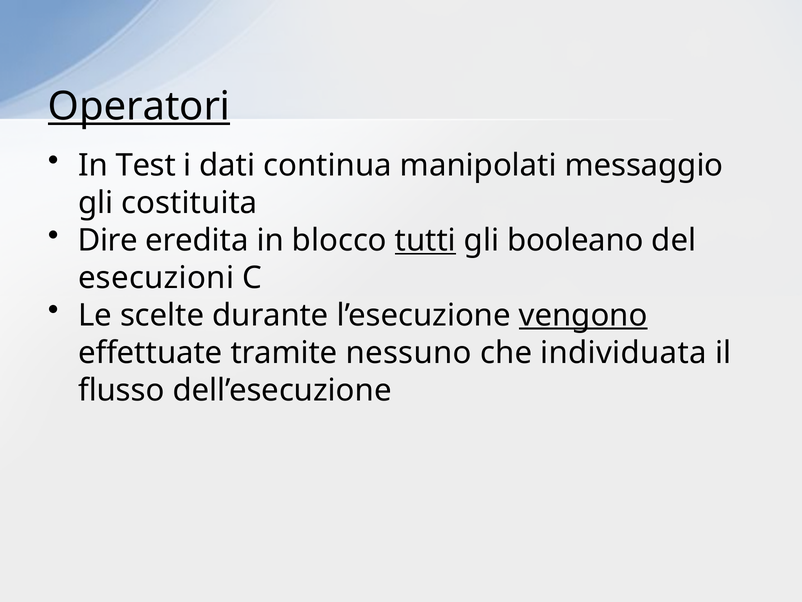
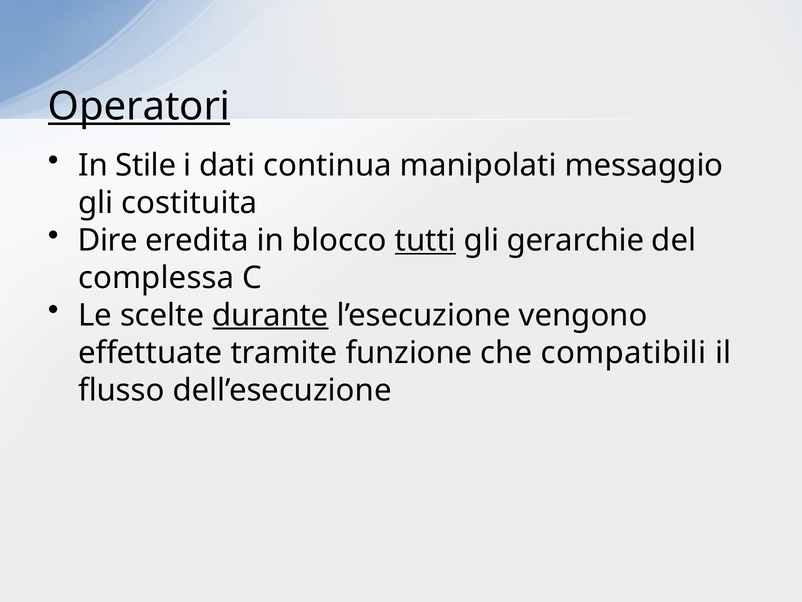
Test: Test -> Stile
booleano: booleano -> gerarchie
esecuzioni: esecuzioni -> complessa
durante underline: none -> present
vengono underline: present -> none
nessuno: nessuno -> funzione
individuata: individuata -> compatibili
